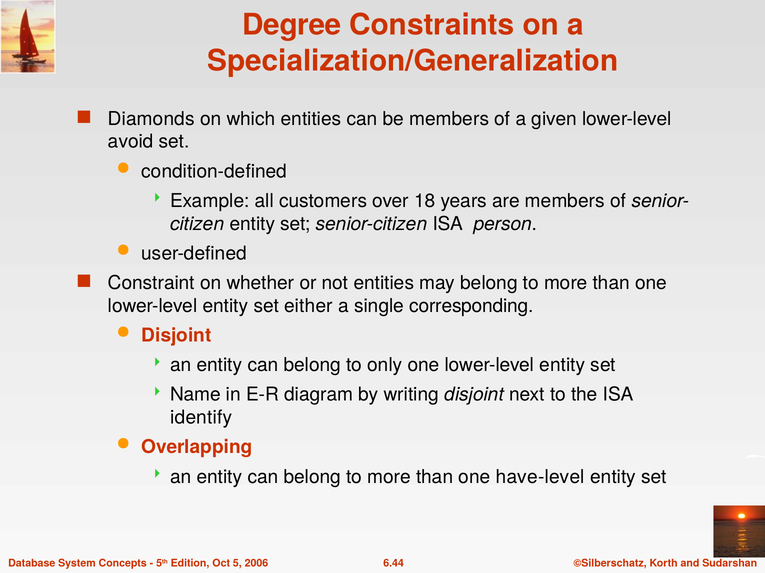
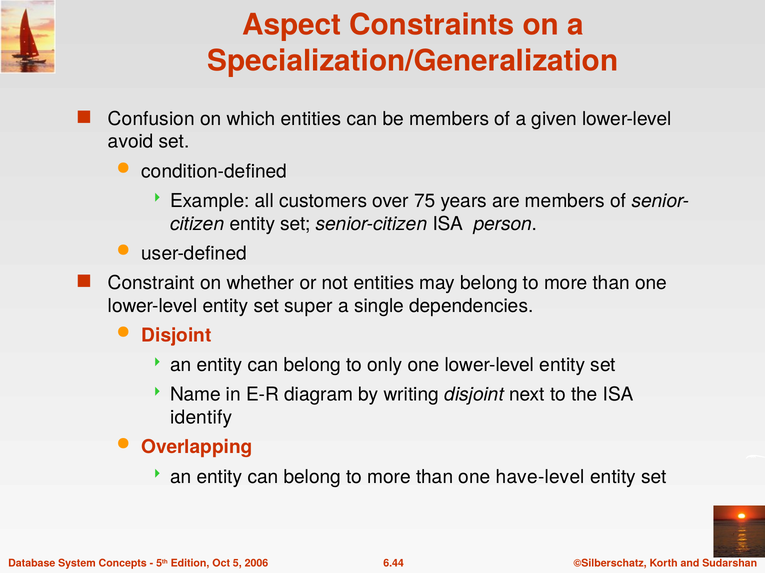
Degree: Degree -> Aspect
Diamonds: Diamonds -> Confusion
18: 18 -> 75
either: either -> super
corresponding: corresponding -> dependencies
